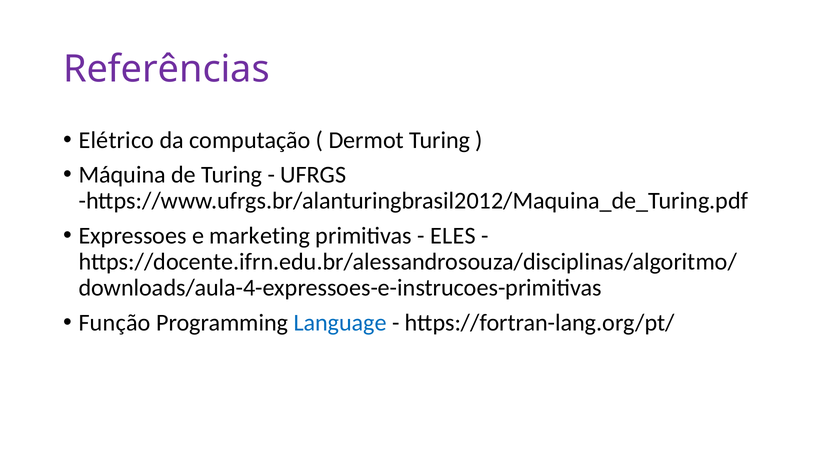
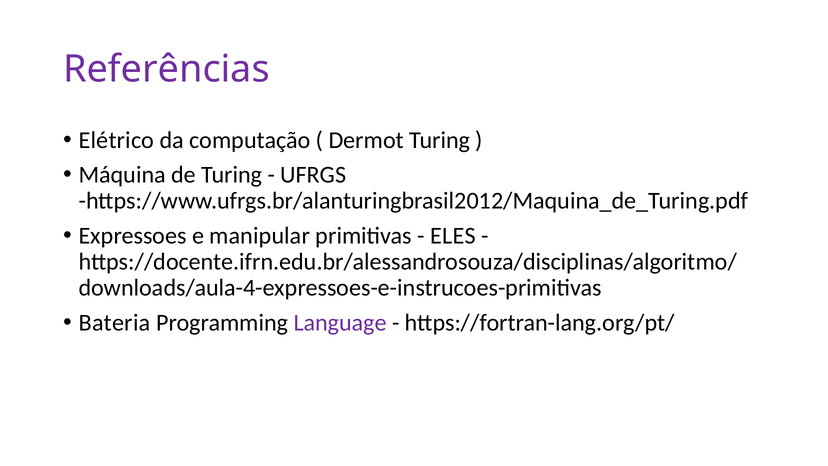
marketing: marketing -> manipular
Função: Função -> Bateria
Language colour: blue -> purple
